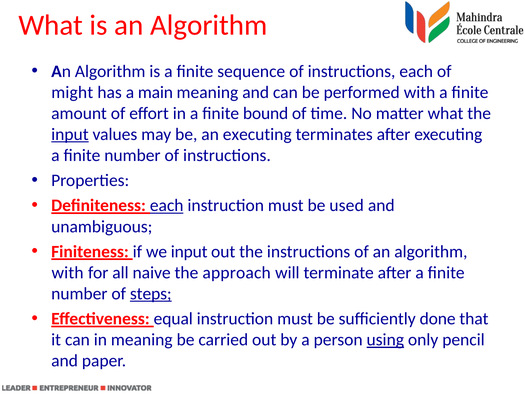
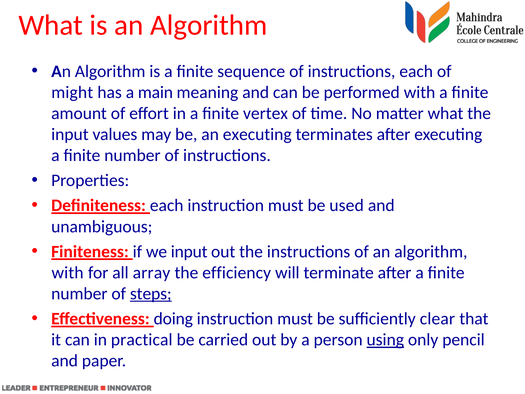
bound: bound -> vertex
input at (70, 134) underline: present -> none
each at (167, 205) underline: present -> none
naive: naive -> array
approach: approach -> efficiency
equal: equal -> doing
done: done -> clear
in meaning: meaning -> practical
